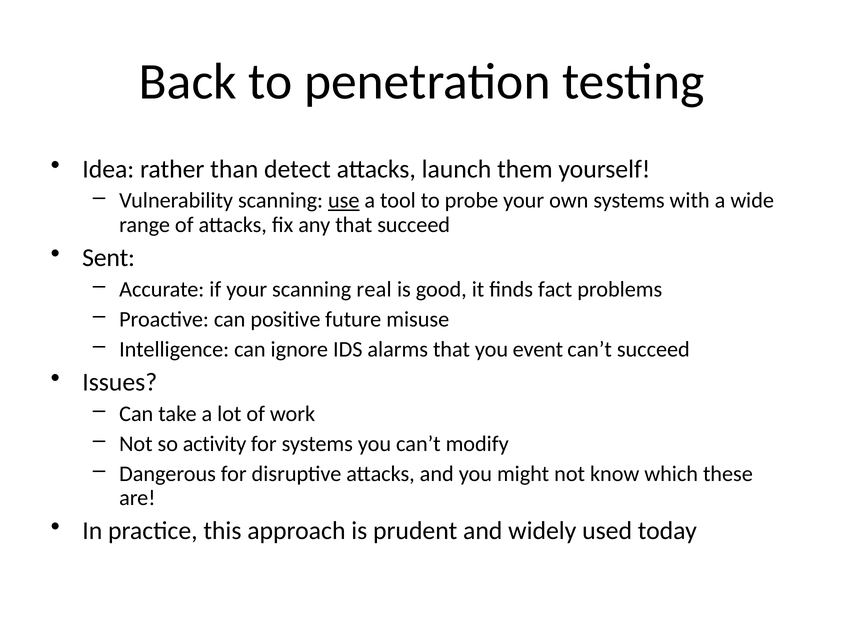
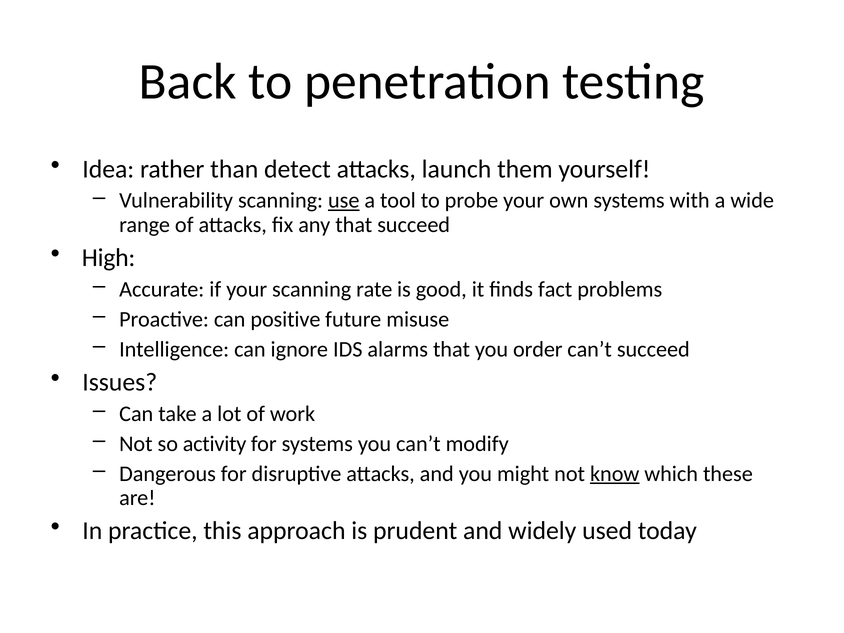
Sent: Sent -> High
real: real -> rate
event: event -> order
know underline: none -> present
